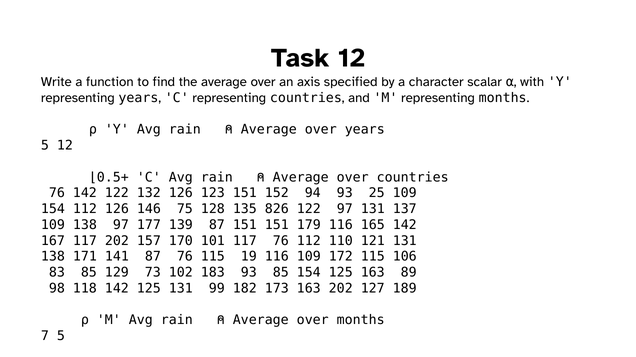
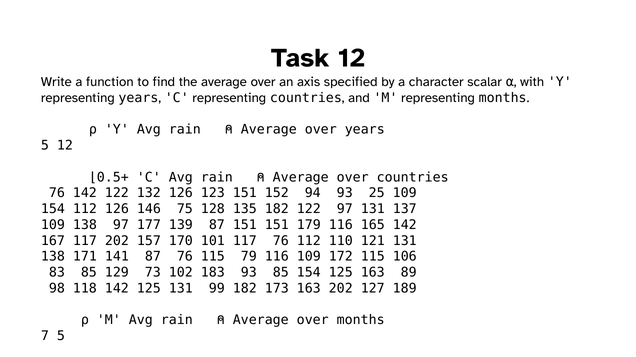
135 826: 826 -> 182
19: 19 -> 79
